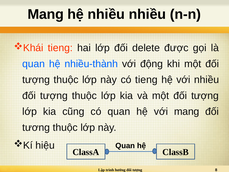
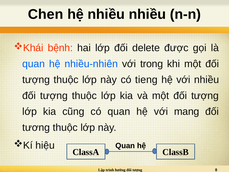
Mang at (46, 14): Mang -> Chen
tieng at (60, 48): tieng -> bệnh
nhiều-thành: nhiều-thành -> nhiều-nhiên
động: động -> trong
